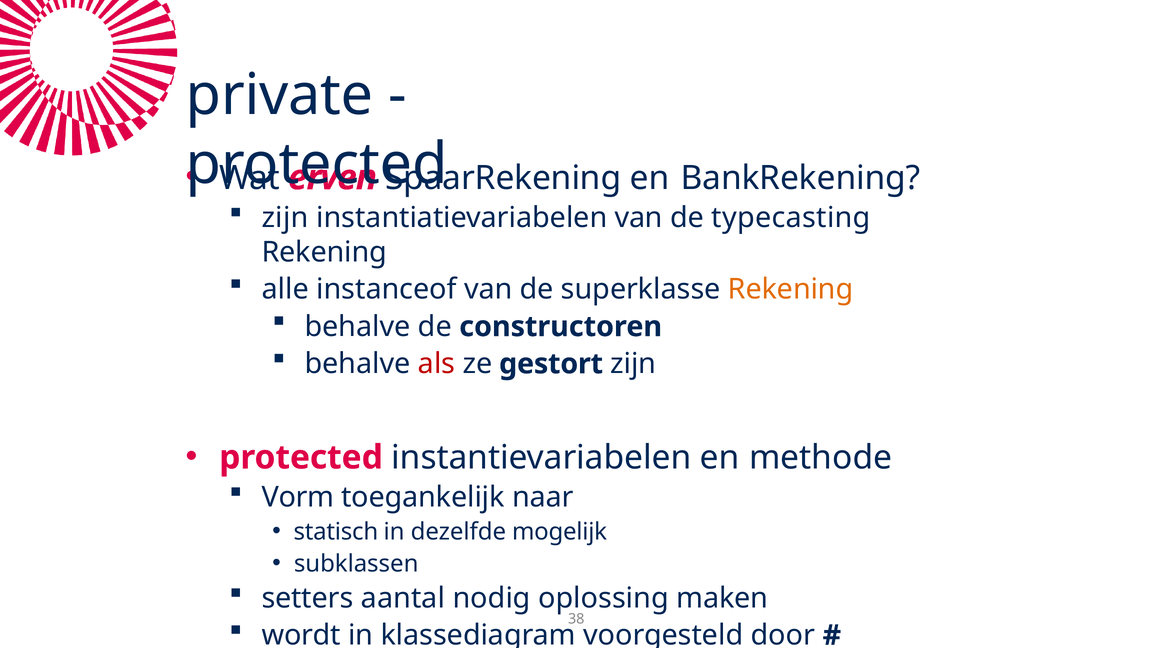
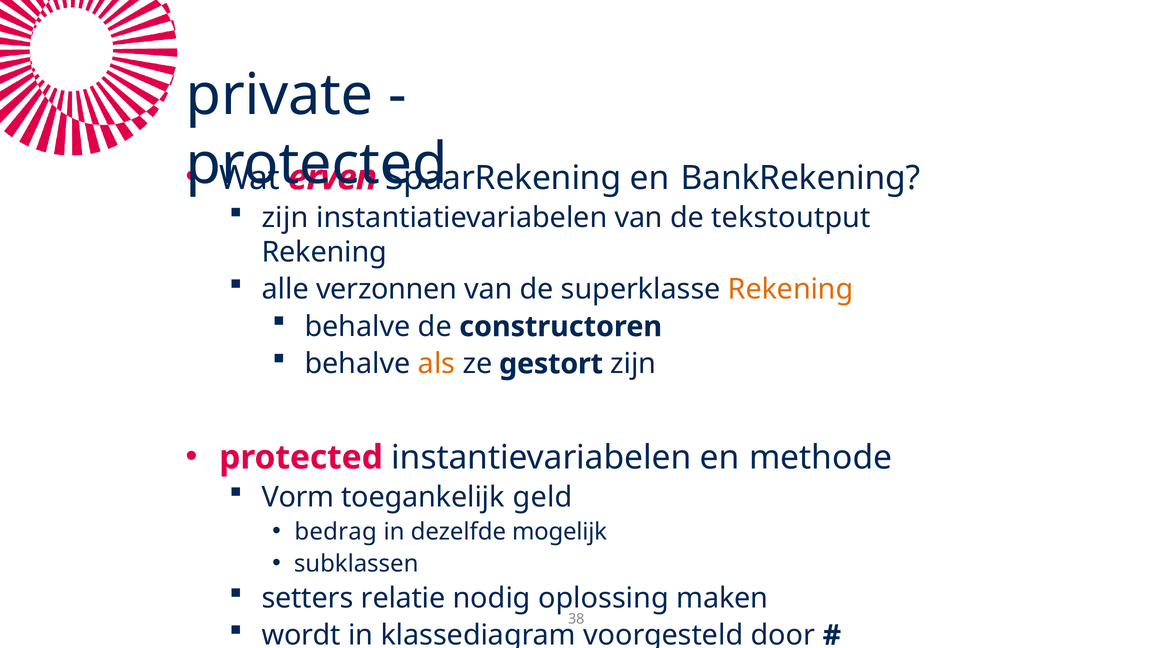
typecasting: typecasting -> tekstoutput
instanceof: instanceof -> verzonnen
als colour: red -> orange
naar: naar -> geld
statisch: statisch -> bedrag
aantal: aantal -> relatie
